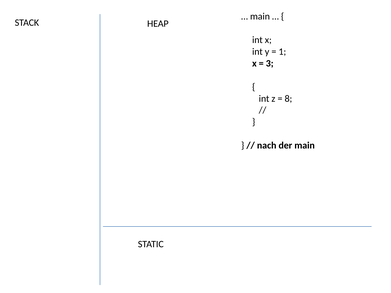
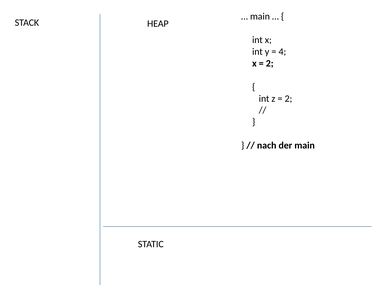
1: 1 -> 4
3 at (270, 63): 3 -> 2
8 at (288, 99): 8 -> 2
